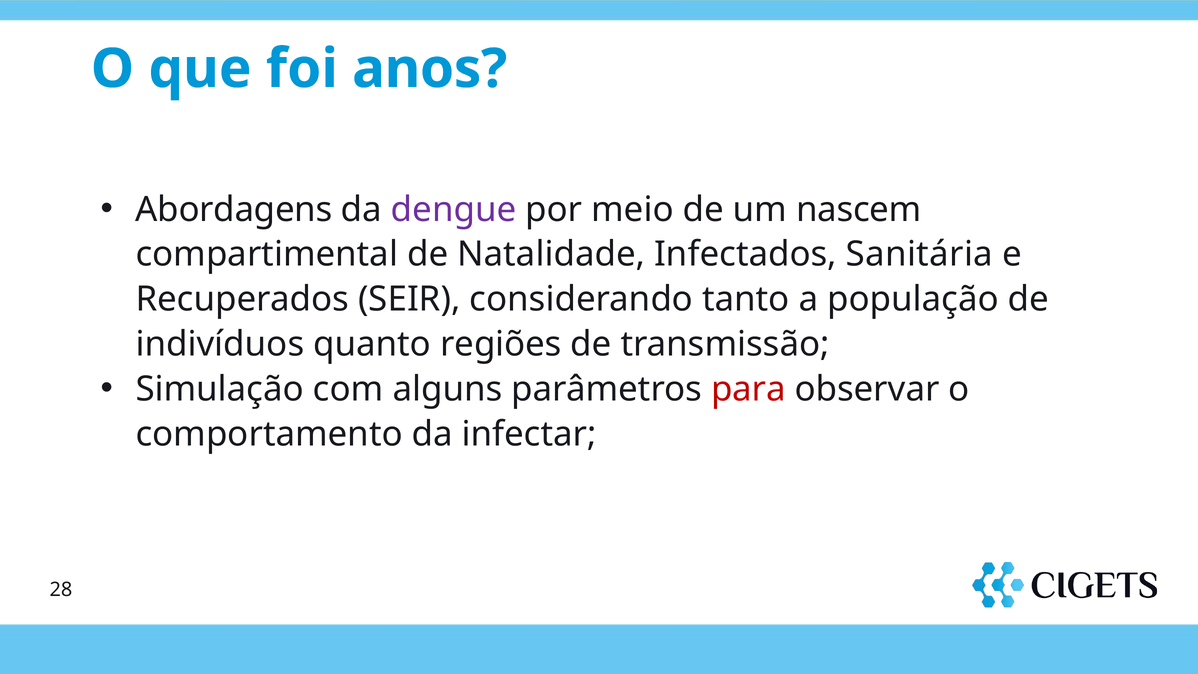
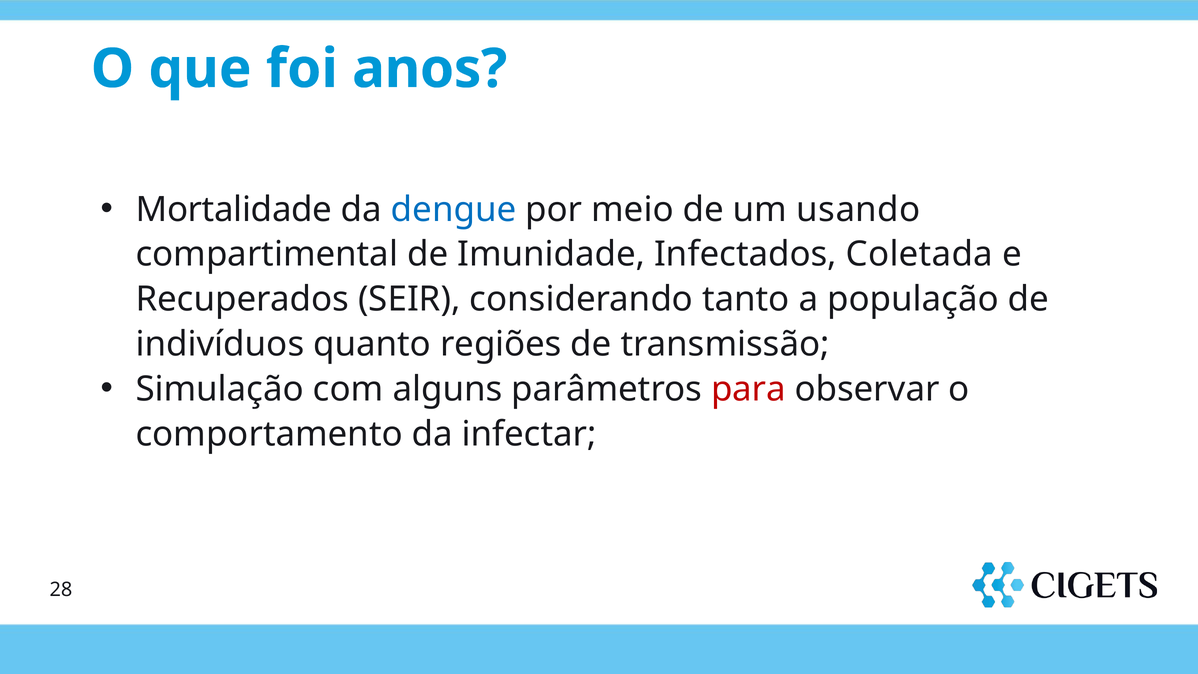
Abordagens: Abordagens -> Mortalidade
dengue colour: purple -> blue
nascem: nascem -> usando
Natalidade: Natalidade -> Imunidade
Sanitária: Sanitária -> Coletada
